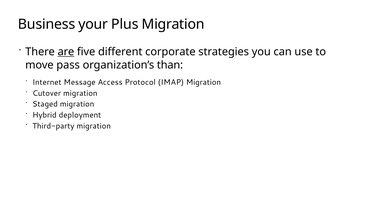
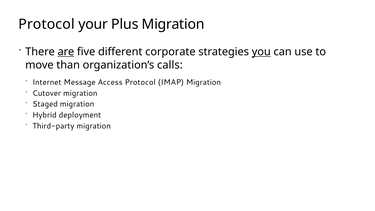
Business at (47, 24): Business -> Protocol
you underline: none -> present
pass: pass -> than
than: than -> calls
